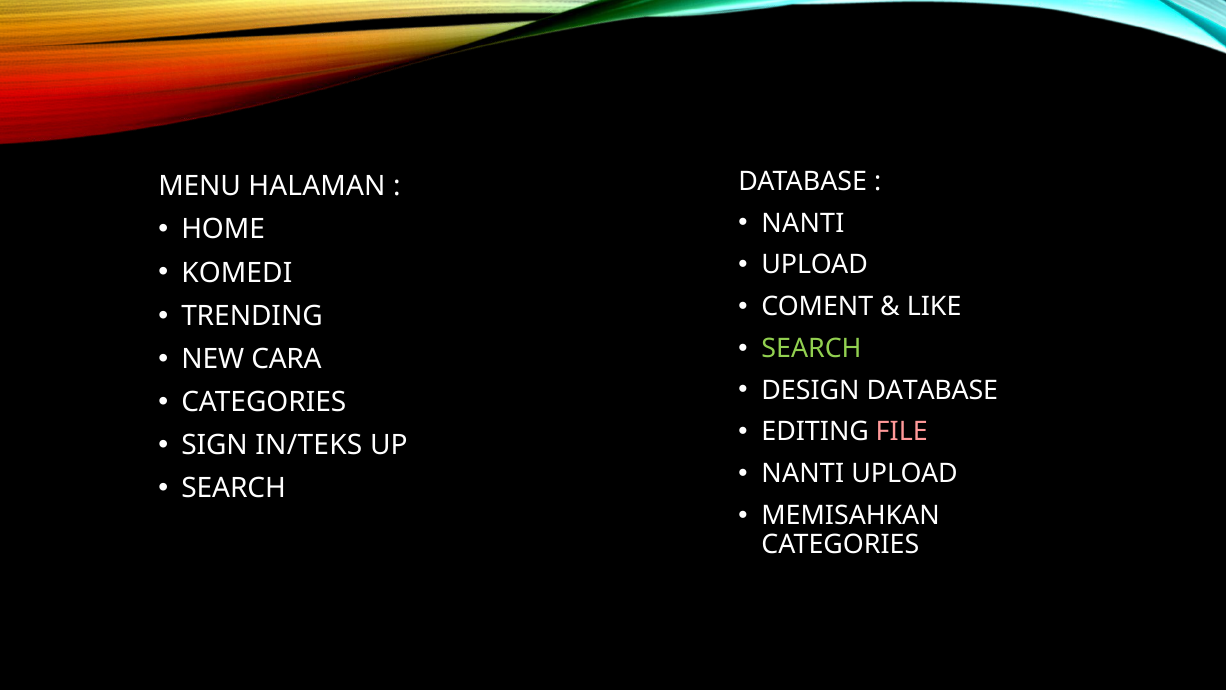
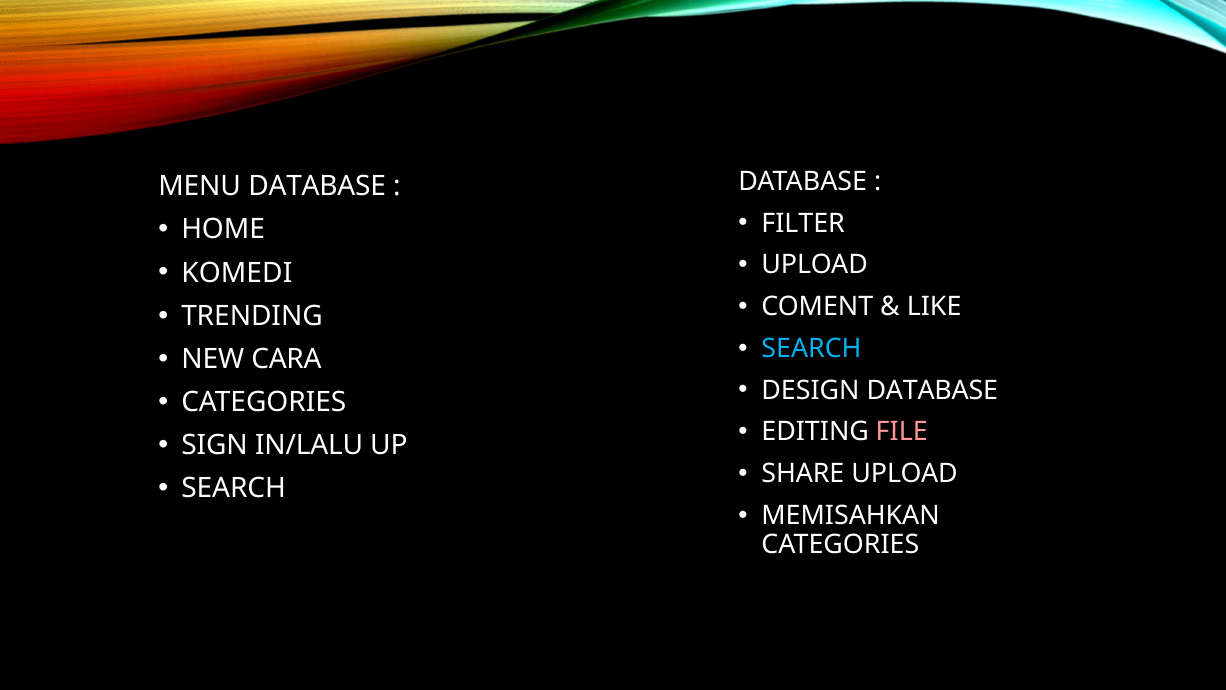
MENU HALAMAN: HALAMAN -> DATABASE
NANTI at (803, 223): NANTI -> FILTER
SEARCH at (812, 348) colour: light green -> light blue
IN/TEKS: IN/TEKS -> IN/LALU
NANTI at (803, 473): NANTI -> SHARE
